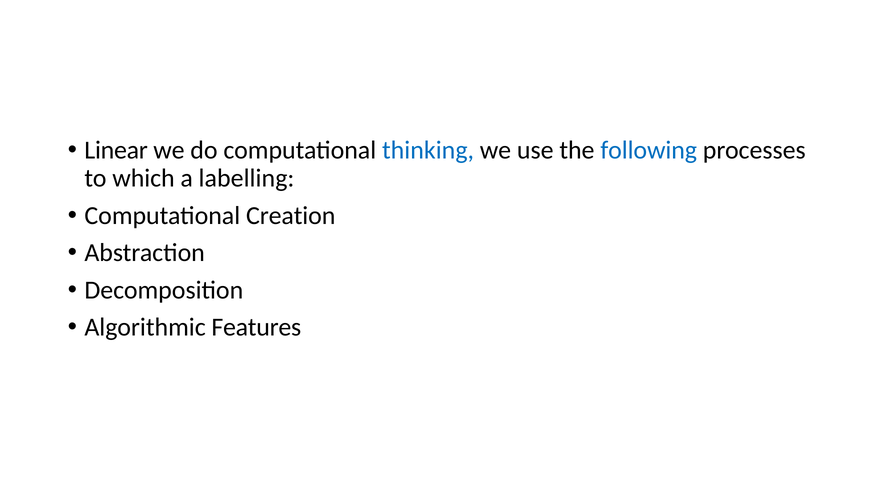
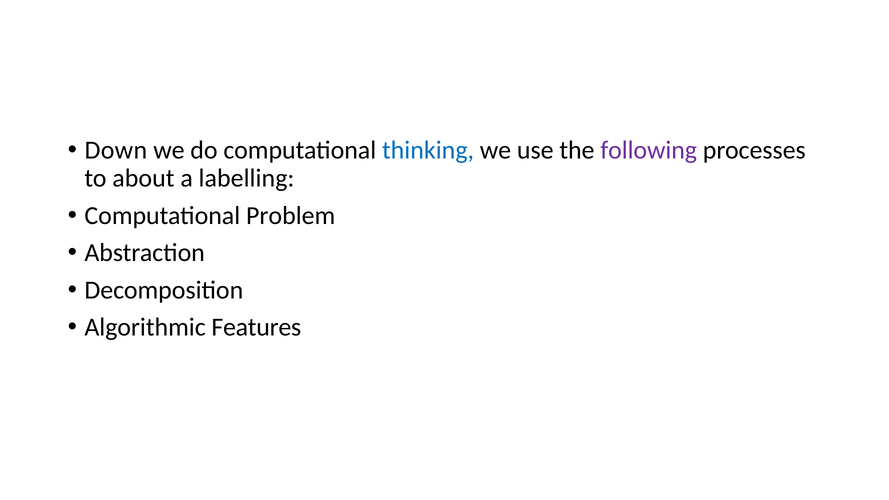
Linear: Linear -> Down
following colour: blue -> purple
which: which -> about
Creation: Creation -> Problem
